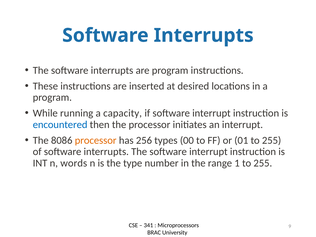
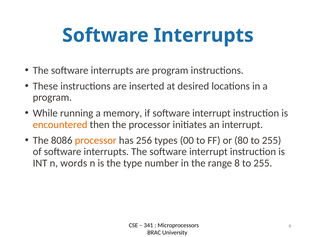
capacity: capacity -> memory
encountered colour: blue -> orange
01: 01 -> 80
1: 1 -> 8
